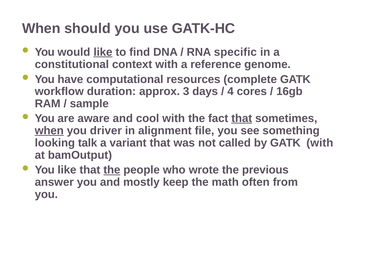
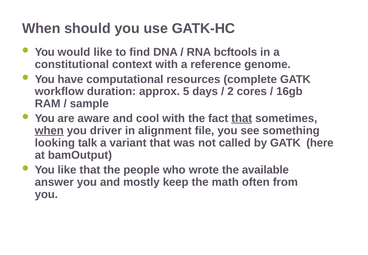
like at (103, 52) underline: present -> none
specific: specific -> bcftools
3: 3 -> 5
4: 4 -> 2
GATK with: with -> here
the at (112, 170) underline: present -> none
previous: previous -> available
